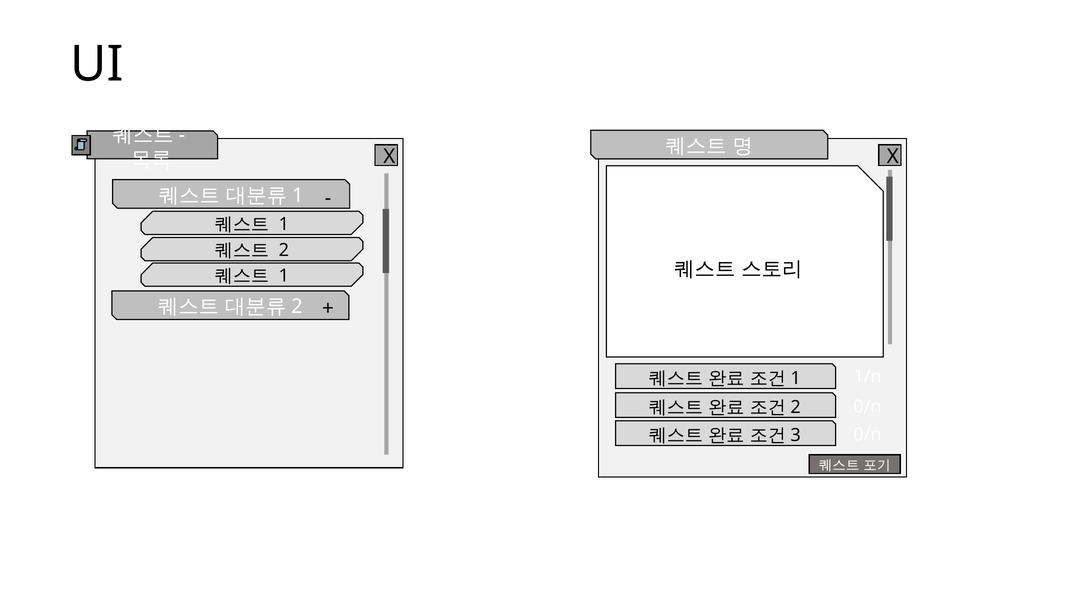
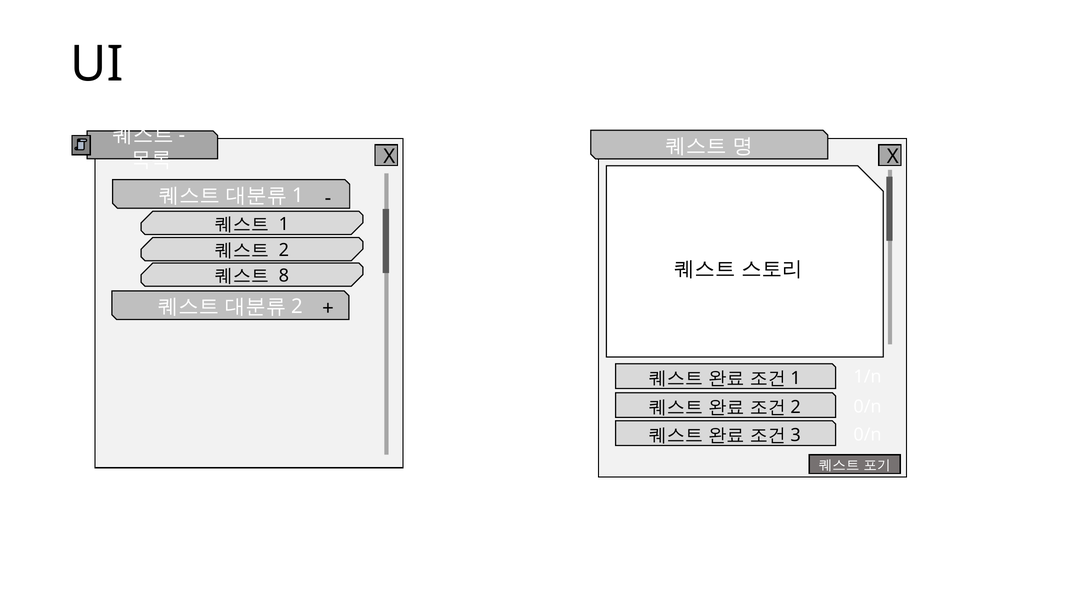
1 at (284, 276): 1 -> 8
